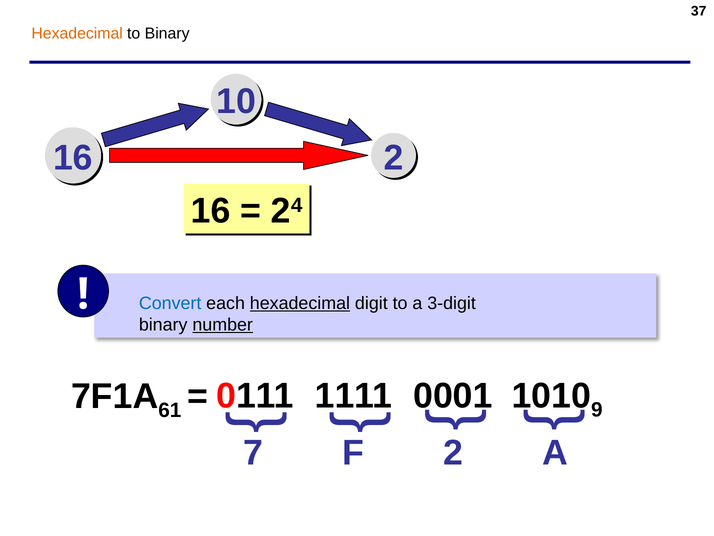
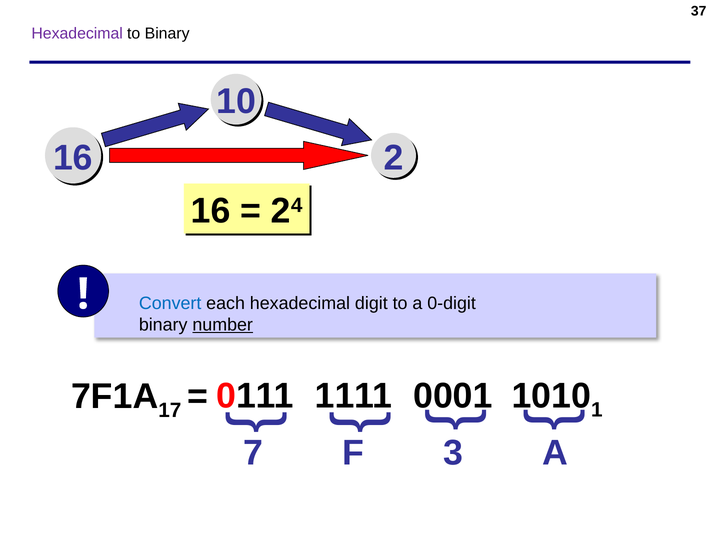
Hexadecimal at (77, 34) colour: orange -> purple
hexadecimal at (300, 303) underline: present -> none
3-digit: 3-digit -> 0-digit
9: 9 -> 1
61: 61 -> 17
F 2: 2 -> 3
